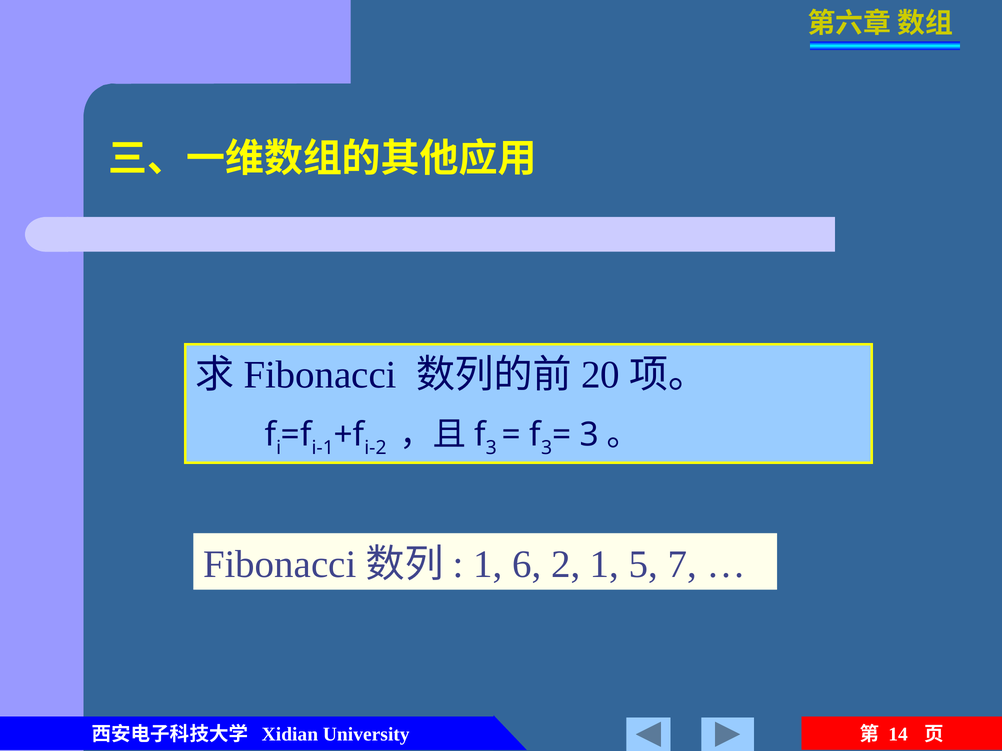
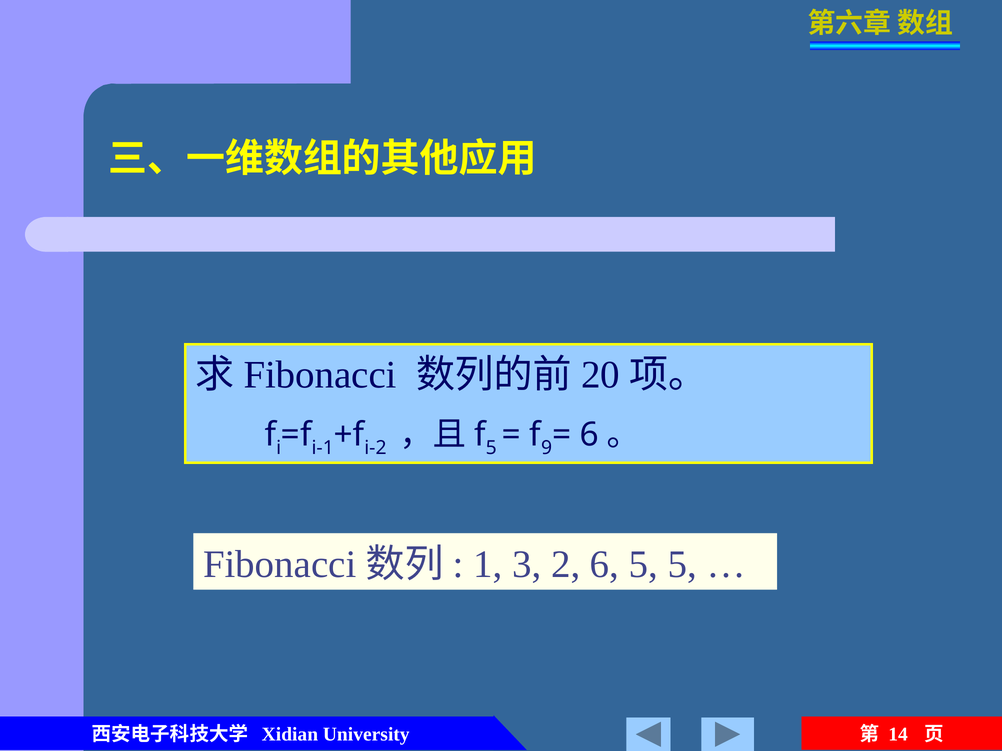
3 at (491, 448): 3 -> 5
3 at (547, 448): 3 -> 9
3 at (589, 435): 3 -> 6
6: 6 -> 3
2 1: 1 -> 6
5 7: 7 -> 5
